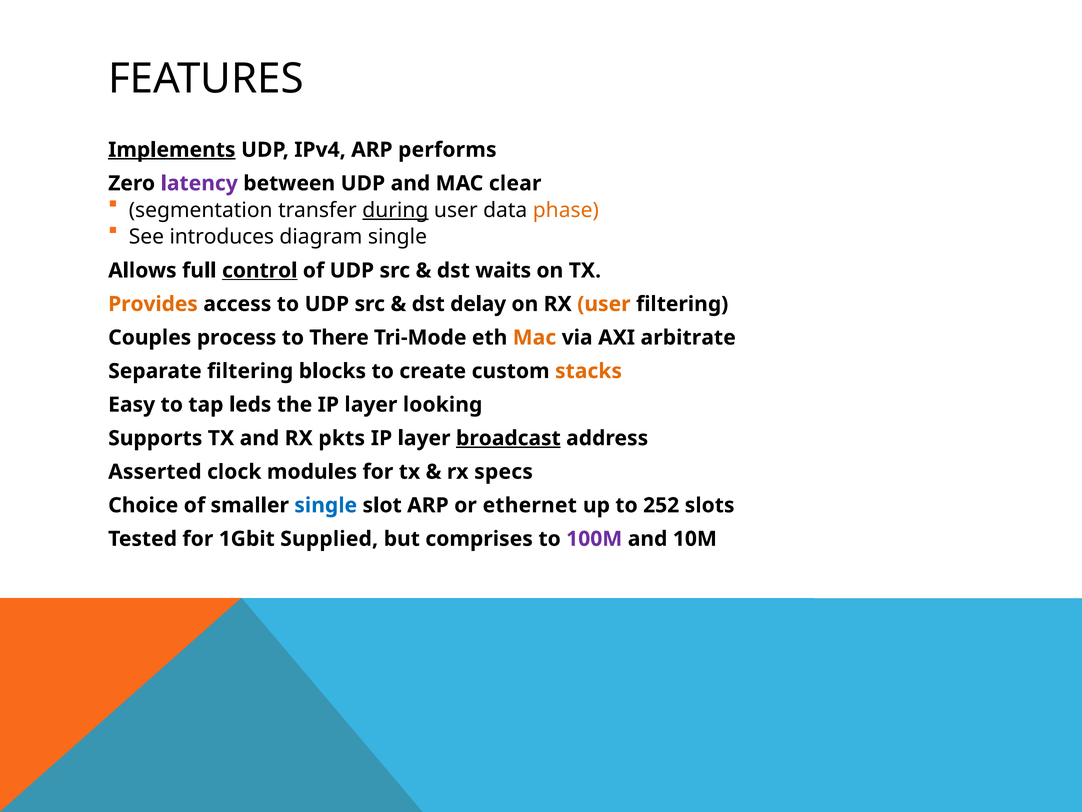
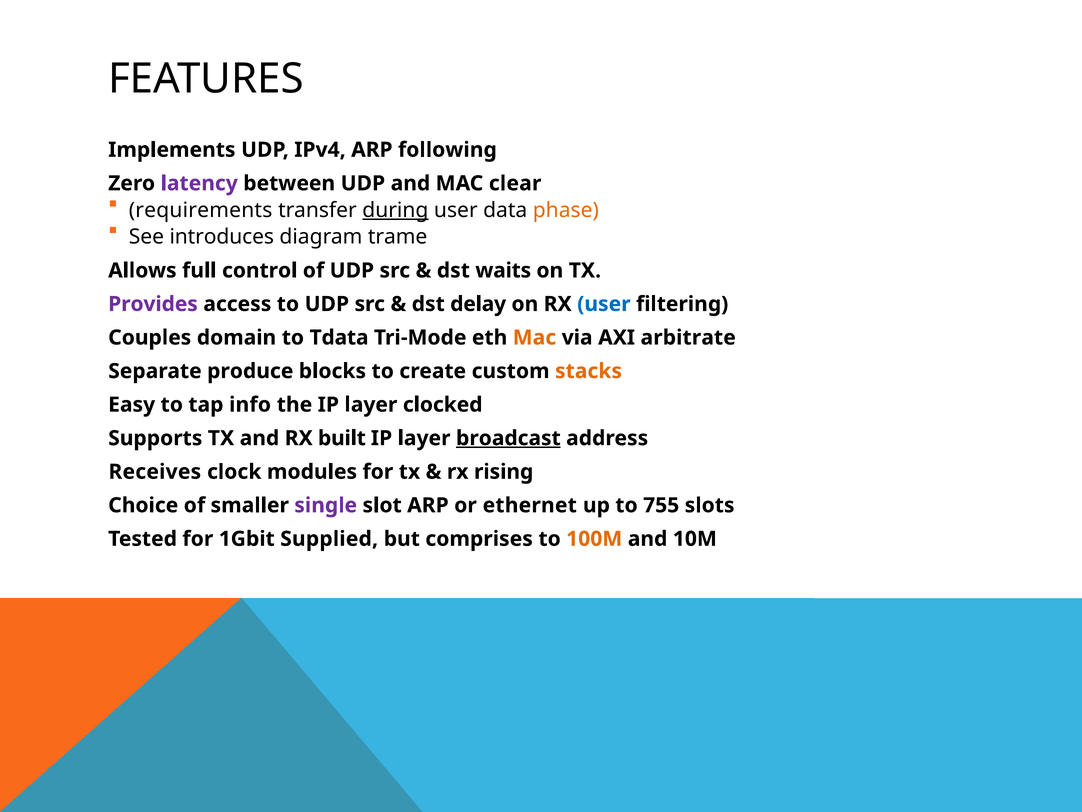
Implements underline: present -> none
performs: performs -> following
segmentation: segmentation -> requirements
diagram single: single -> trame
control underline: present -> none
Provides colour: orange -> purple
user at (604, 304) colour: orange -> blue
process: process -> domain
There: There -> Tdata
Separate filtering: filtering -> produce
leds: leds -> info
looking: looking -> clocked
pkts: pkts -> built
Asserted: Asserted -> Receives
specs: specs -> rising
single at (326, 505) colour: blue -> purple
252: 252 -> 755
100M colour: purple -> orange
